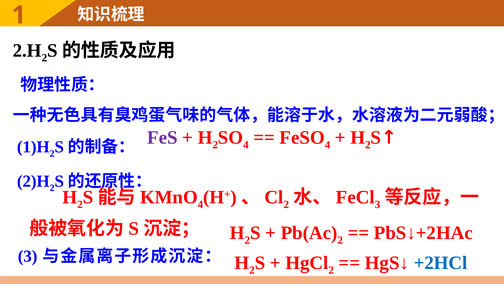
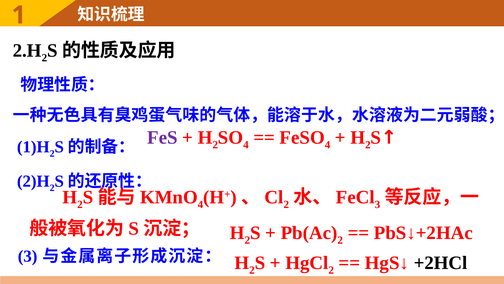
+2HCl colour: blue -> black
